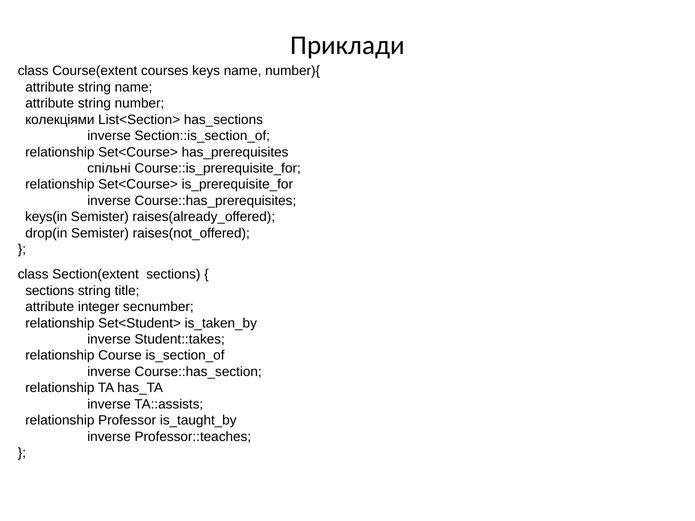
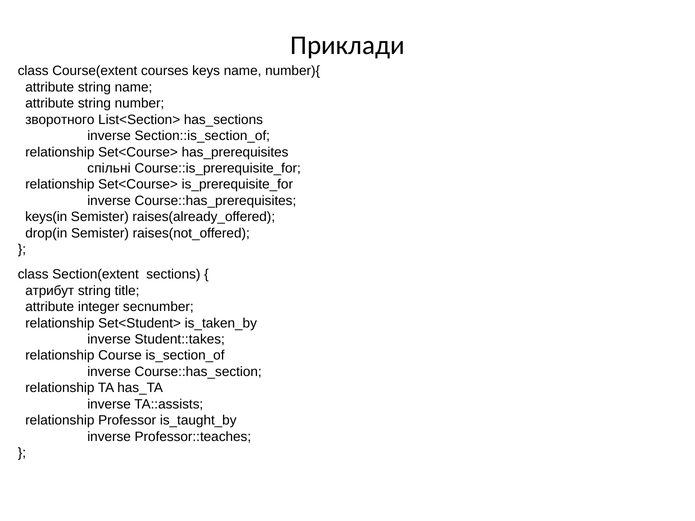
колекціями: колекціями -> зворотного
sections at (50, 291): sections -> атрибут
